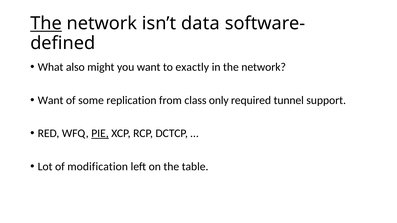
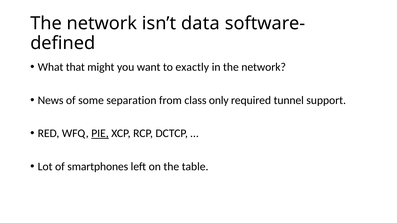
The at (46, 24) underline: present -> none
also: also -> that
Want at (51, 100): Want -> News
replication: replication -> separation
modification: modification -> smartphones
